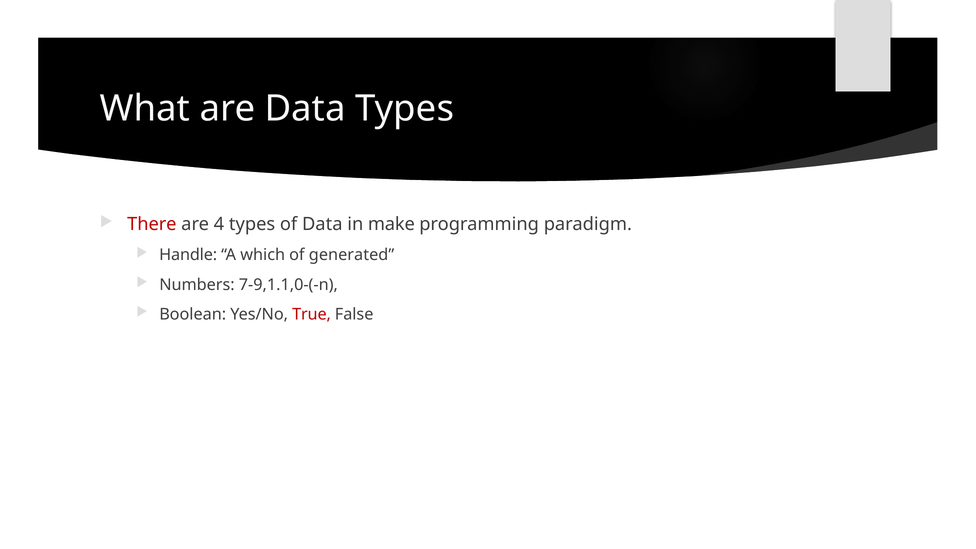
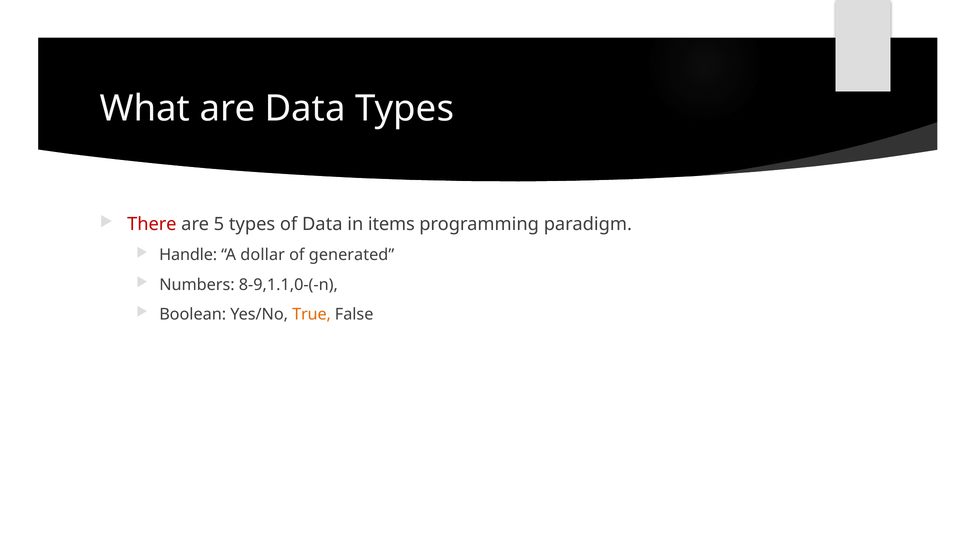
4: 4 -> 5
make: make -> items
which: which -> dollar
7-9,1.1,0-(-n: 7-9,1.1,0-(-n -> 8-9,1.1,0-(-n
True colour: red -> orange
